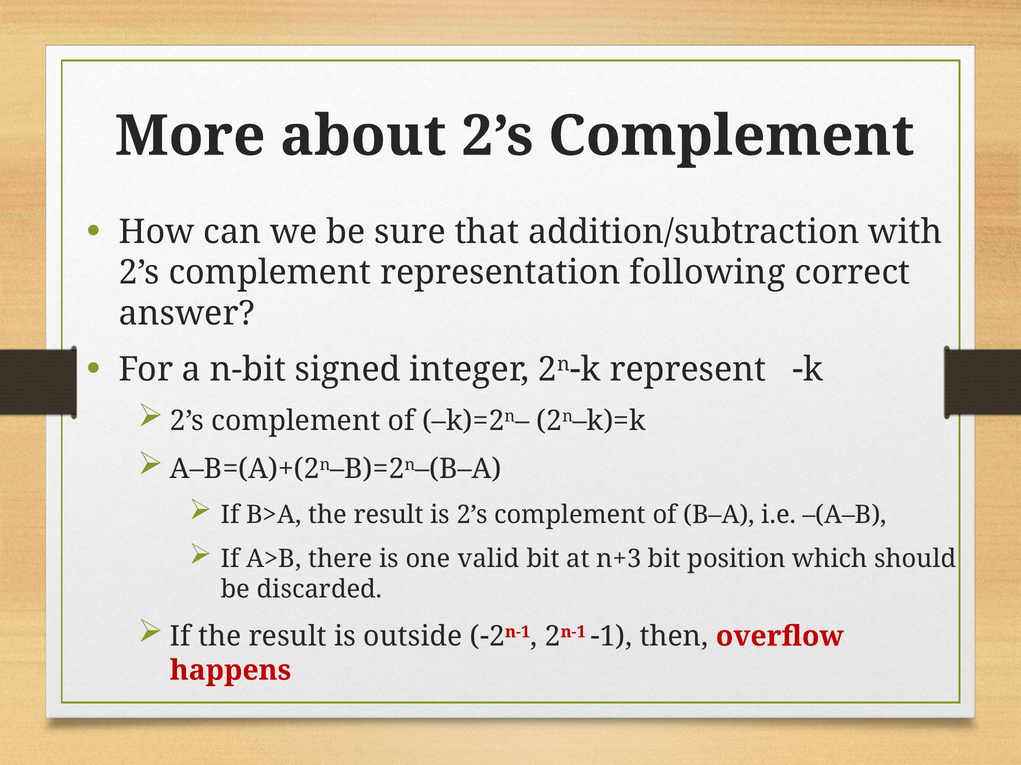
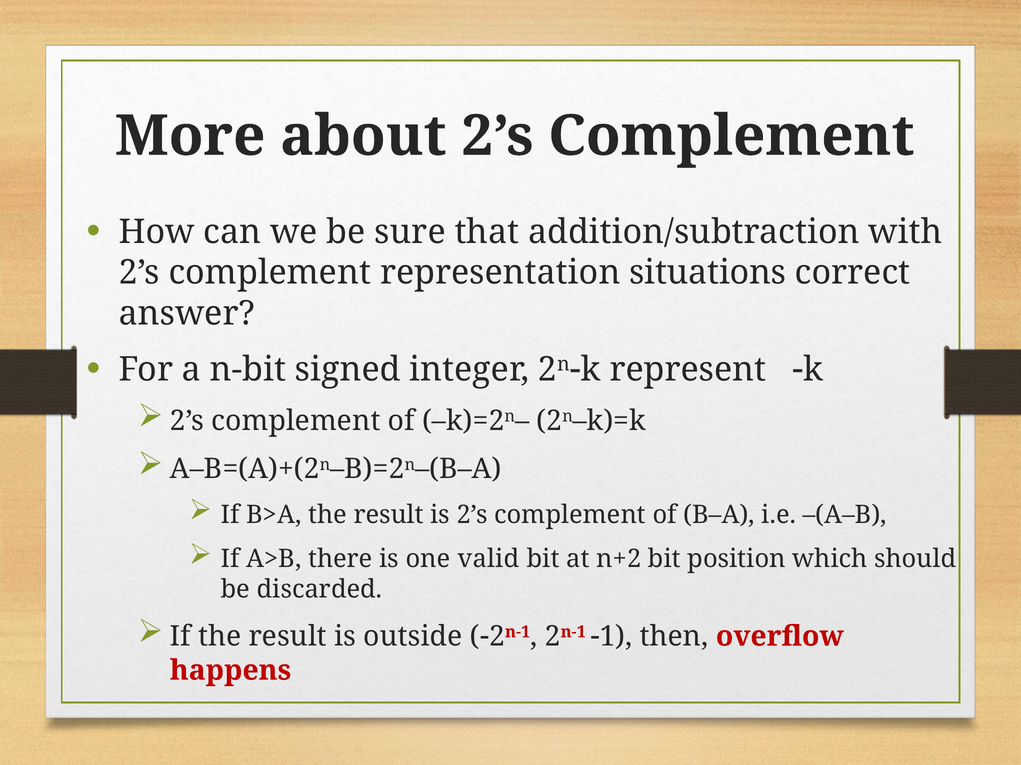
following: following -> situations
n+3: n+3 -> n+2
